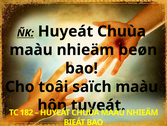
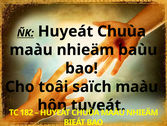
beøn: beøn -> baùu
